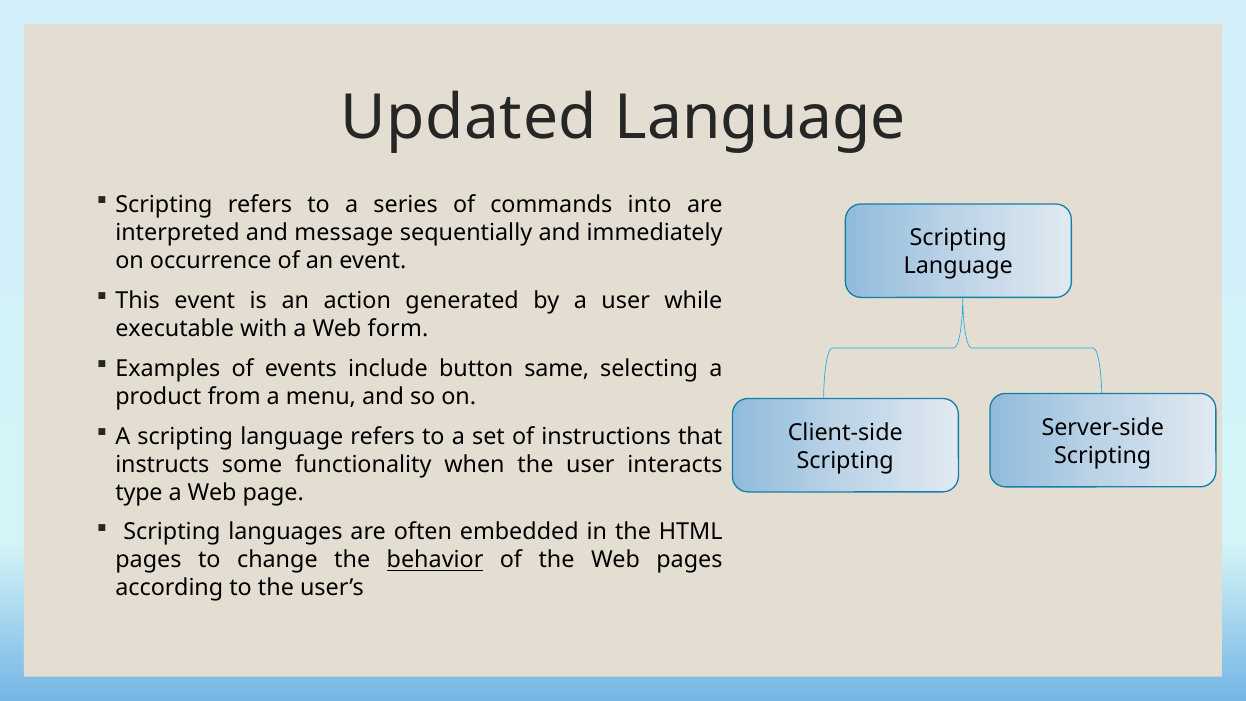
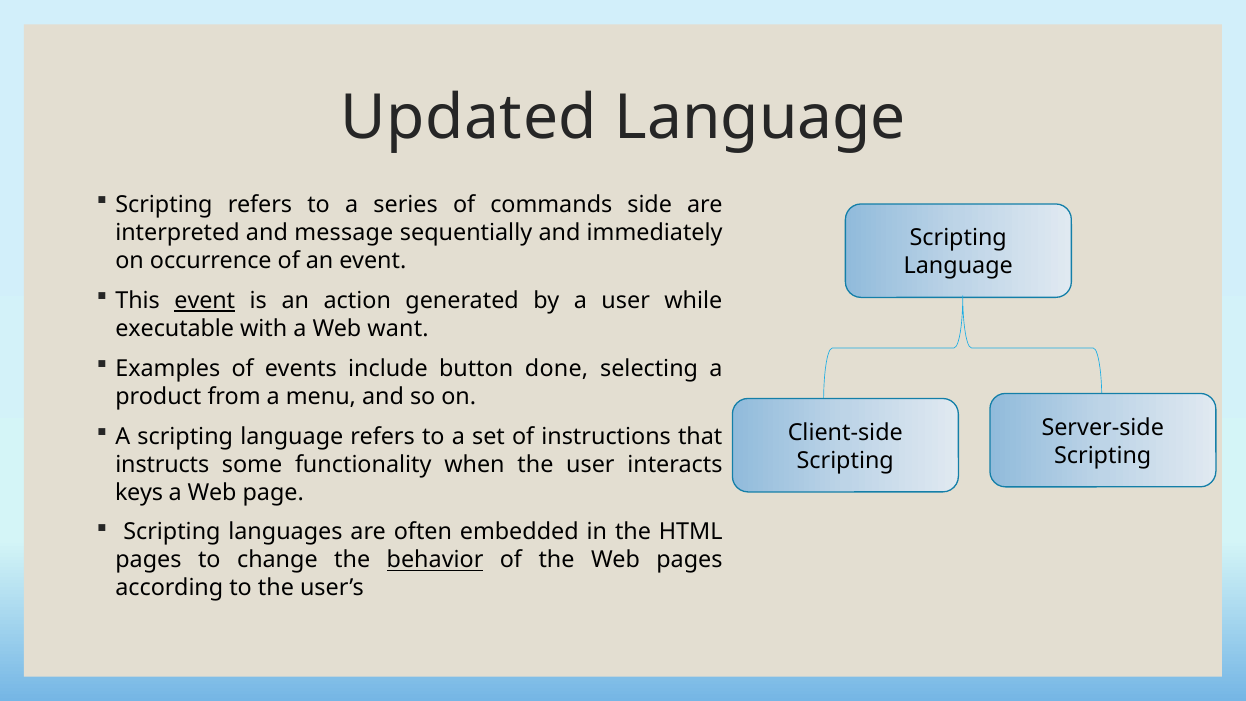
into: into -> side
event at (205, 301) underline: none -> present
form: form -> want
same: same -> done
type: type -> keys
